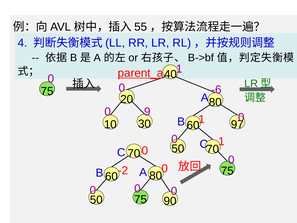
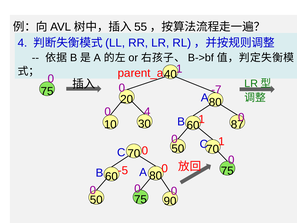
parent_a underline: present -> none
-6: -6 -> -7
0 9: 9 -> 4
97: 97 -> 87
-2: -2 -> -5
